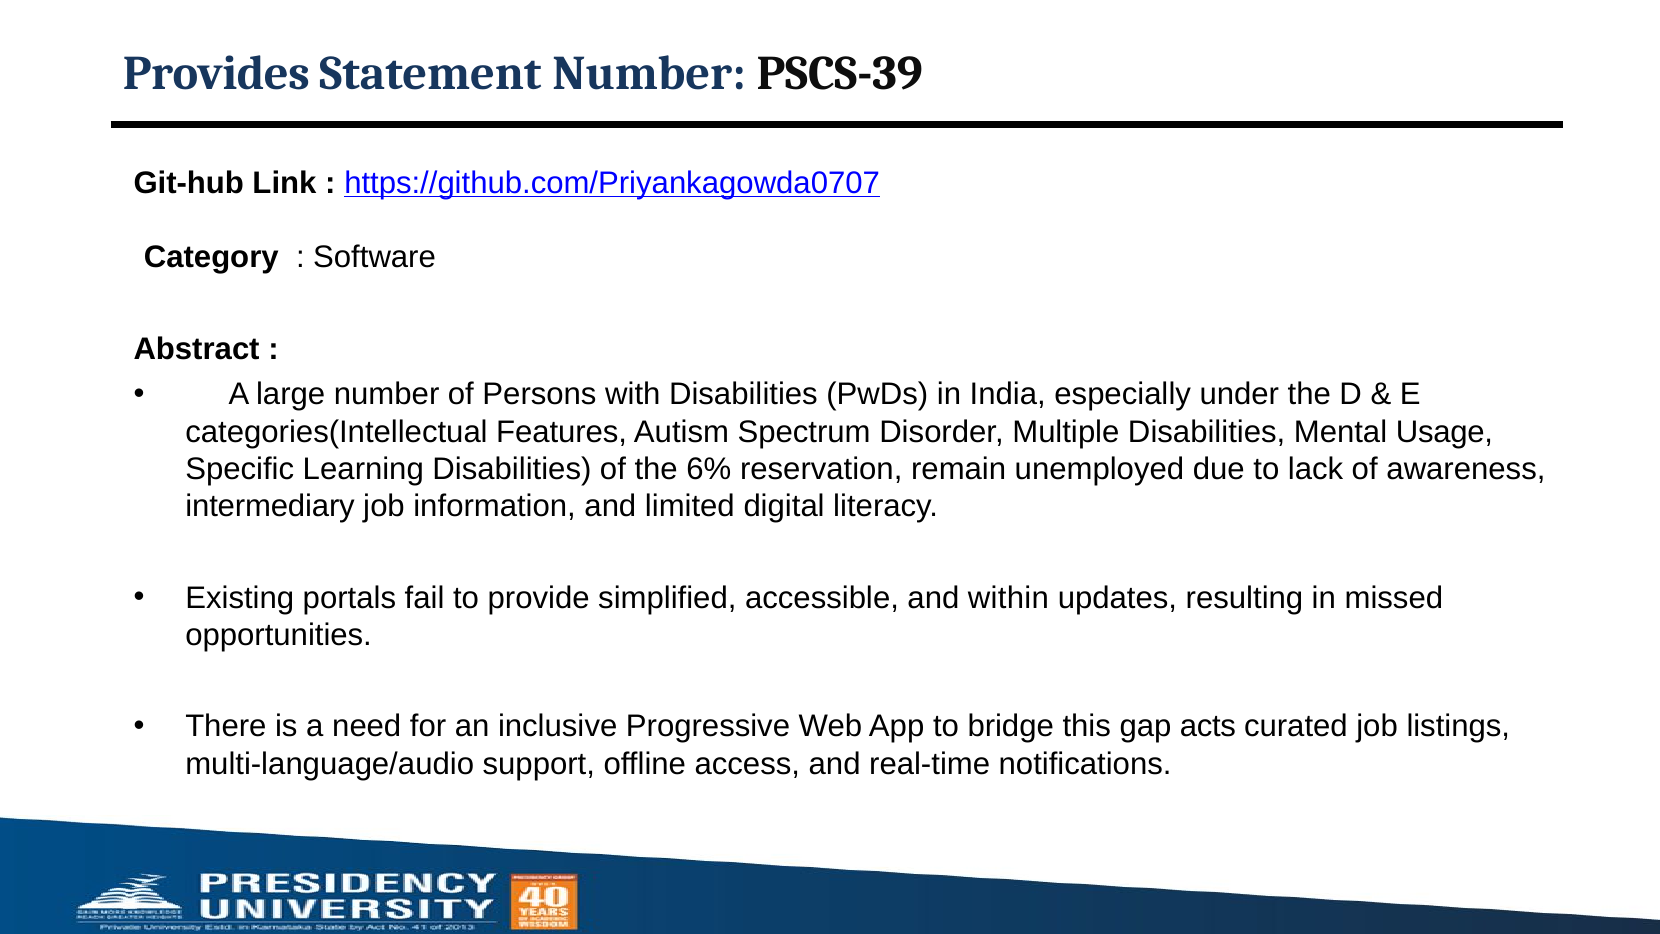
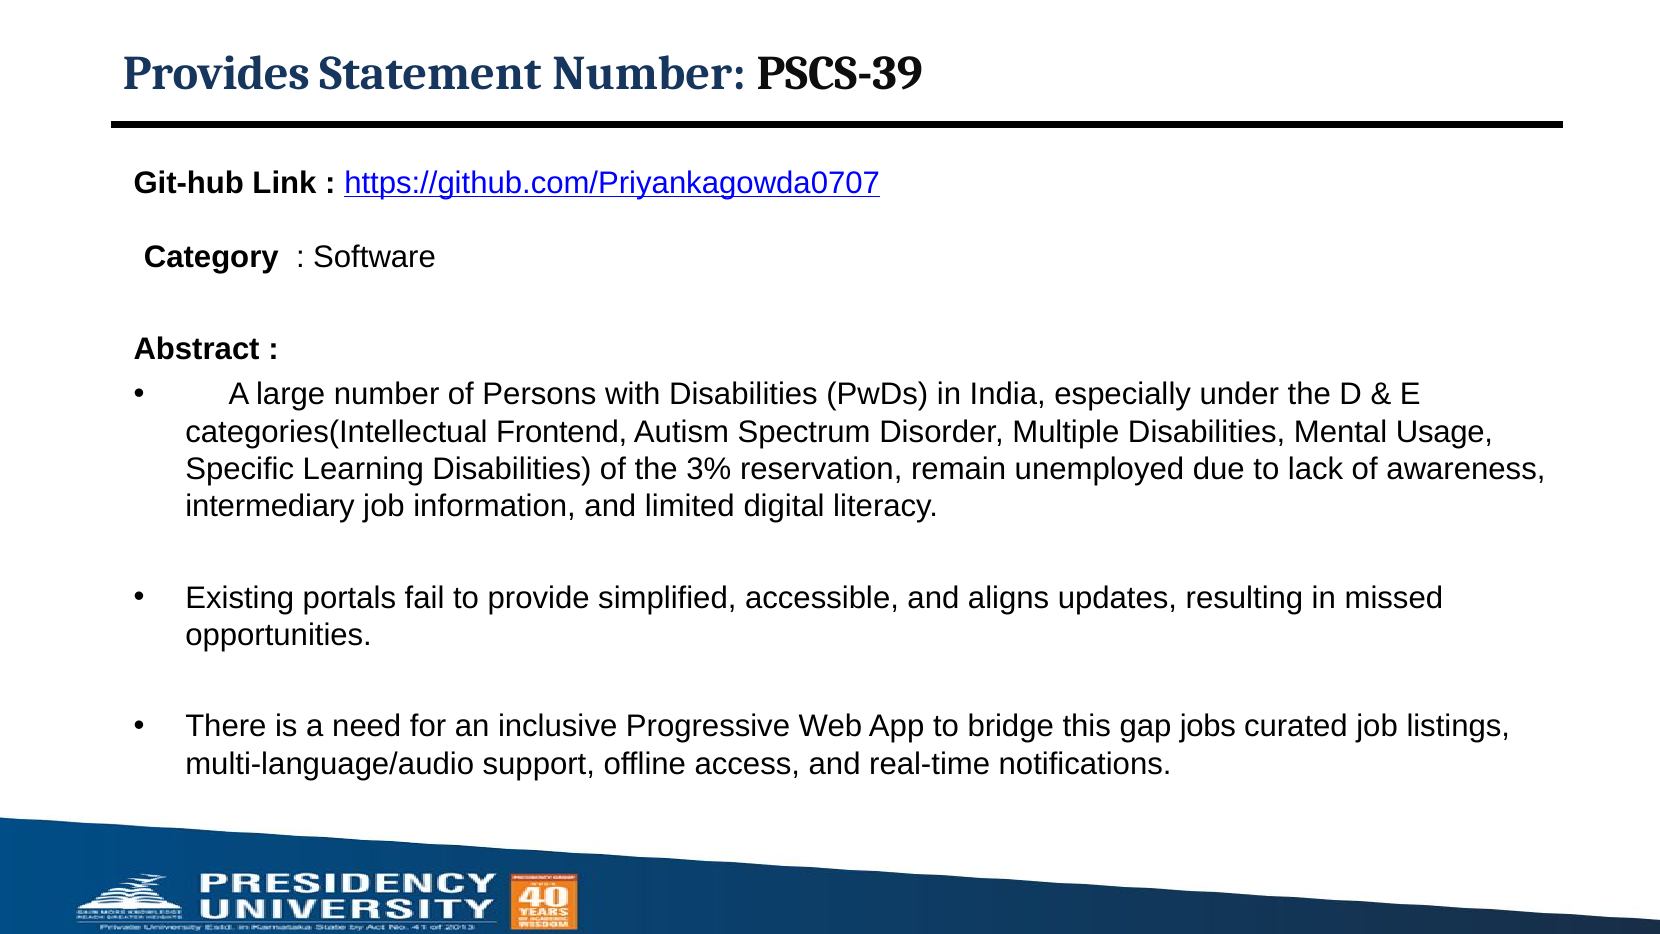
Features: Features -> Frontend
6%: 6% -> 3%
within: within -> aligns
acts: acts -> jobs
